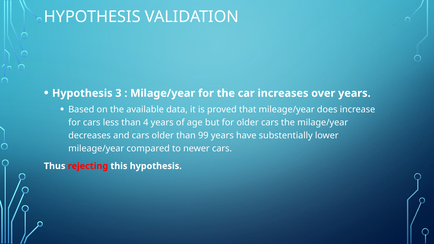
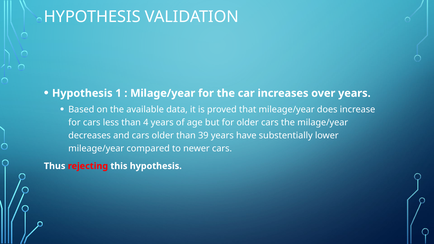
3: 3 -> 1
99: 99 -> 39
